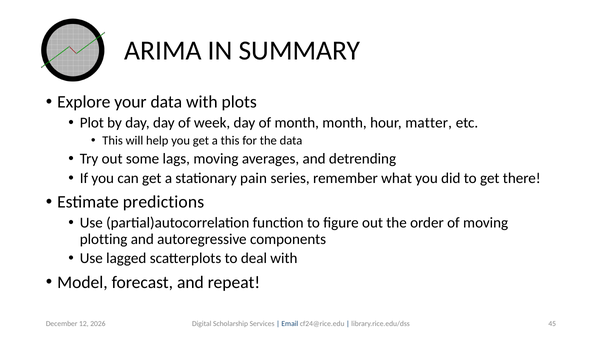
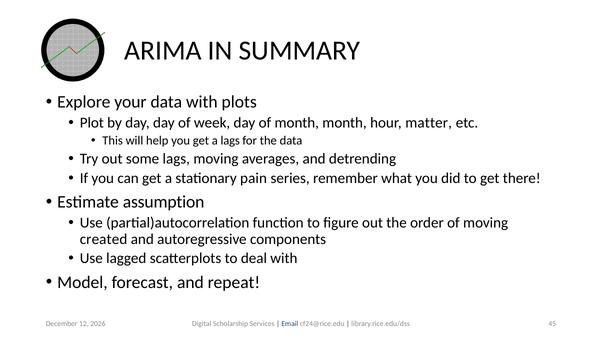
a this: this -> lags
predictions: predictions -> assumption
plotting: plotting -> created
